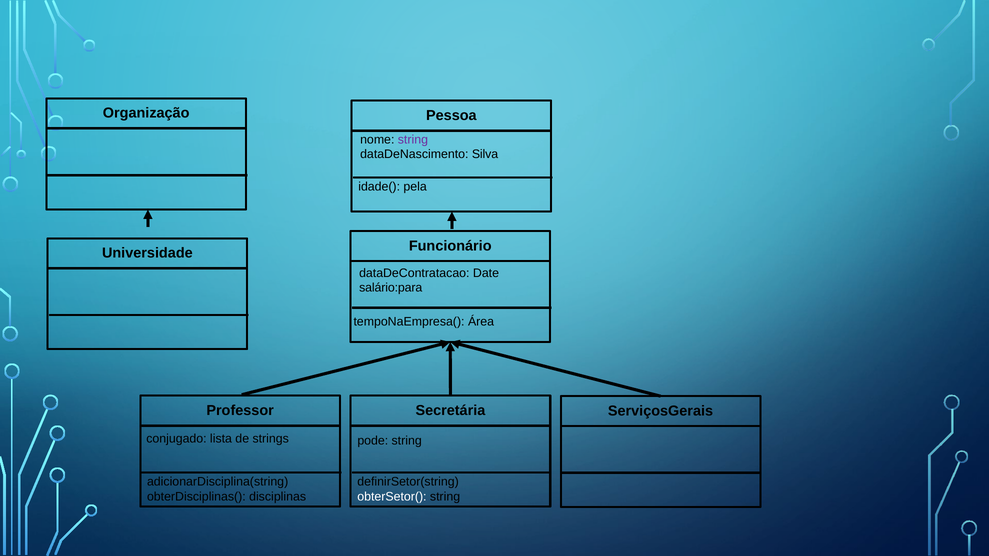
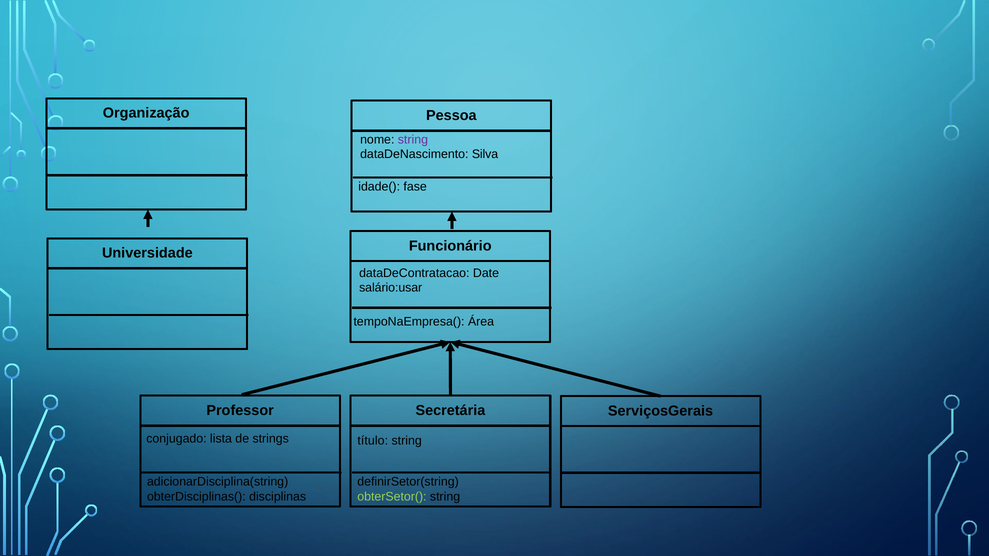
pela: pela -> fase
salário:para: salário:para -> salário:usar
pode: pode -> título
obterSetor( colour: white -> light green
